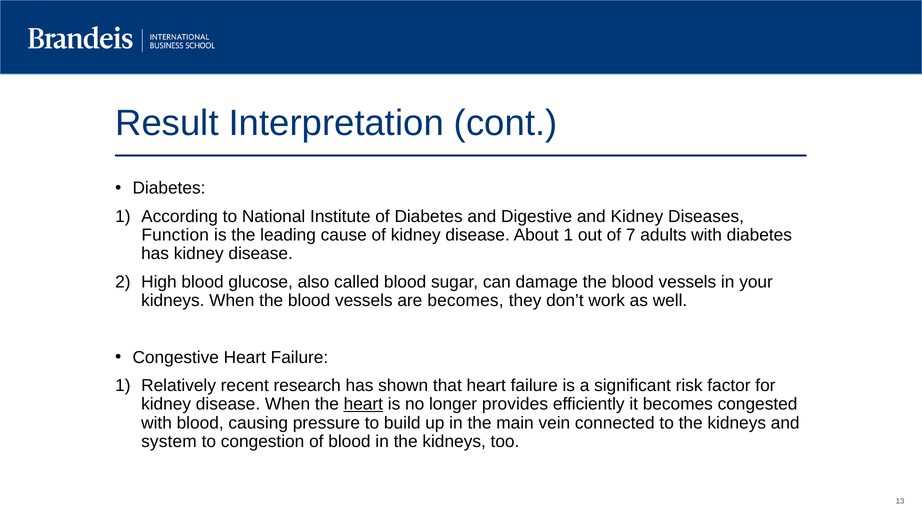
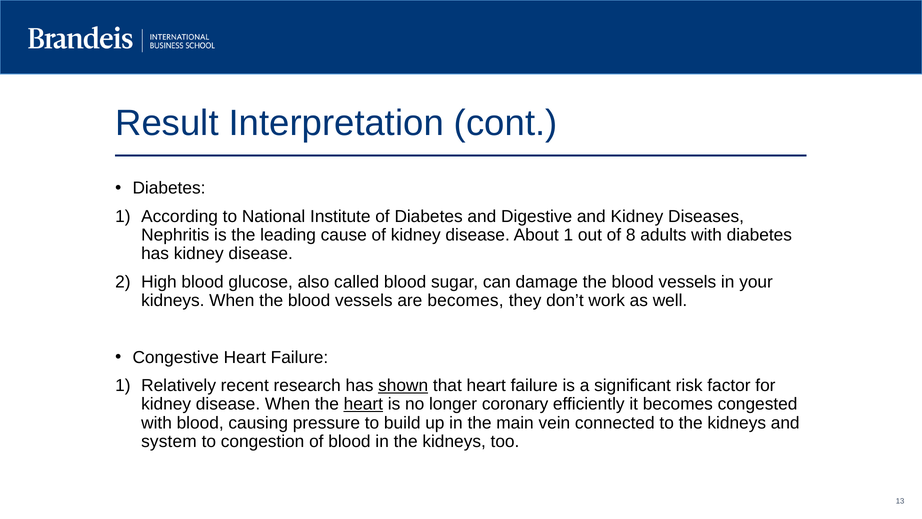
Function: Function -> Nephritis
7: 7 -> 8
shown underline: none -> present
provides: provides -> coronary
